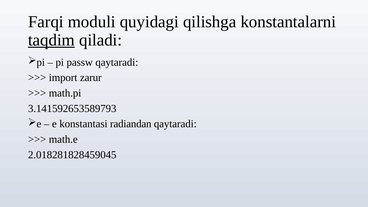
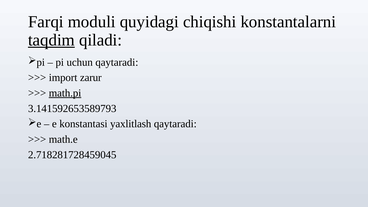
qilishga: qilishga -> chiqishi
passw: passw -> uchun
math.pi underline: none -> present
radiandan: radiandan -> yaxlitlash
2.018281828459045: 2.018281828459045 -> 2.718281728459045
